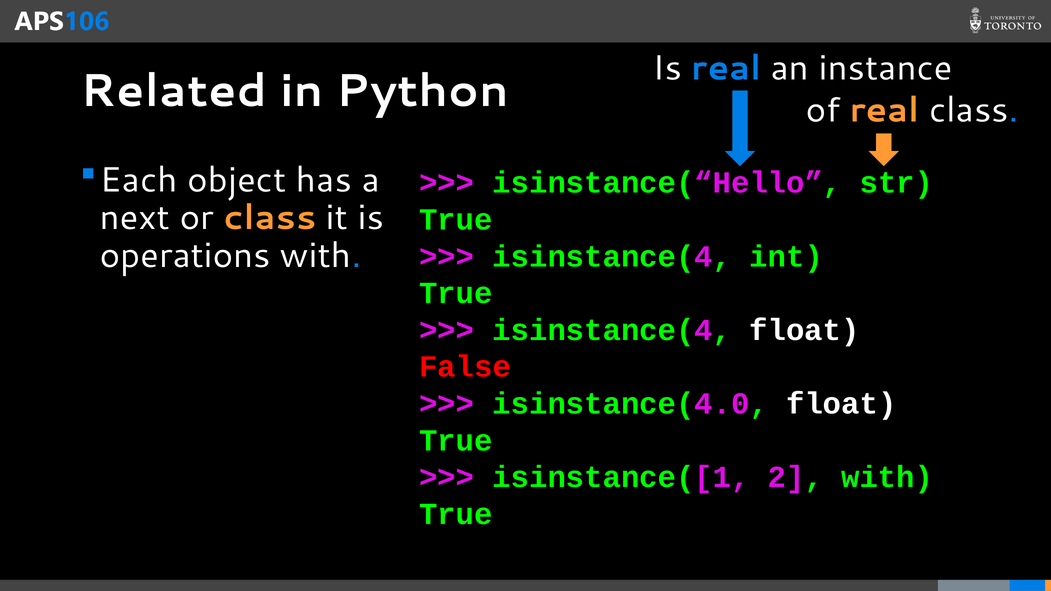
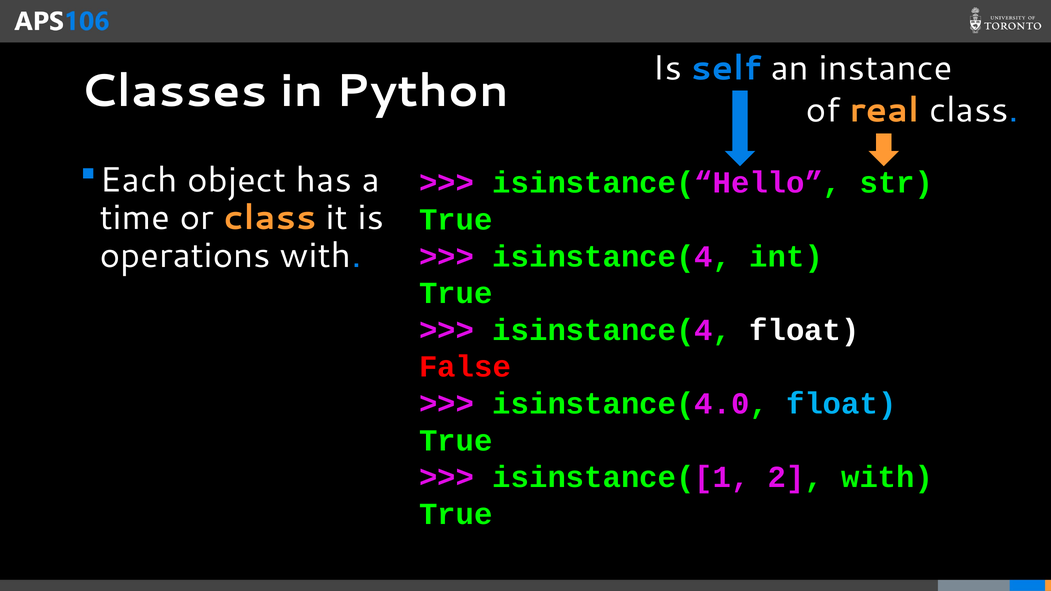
Is real: real -> self
Related: Related -> Classes
next: next -> time
float at (841, 404) colour: white -> light blue
